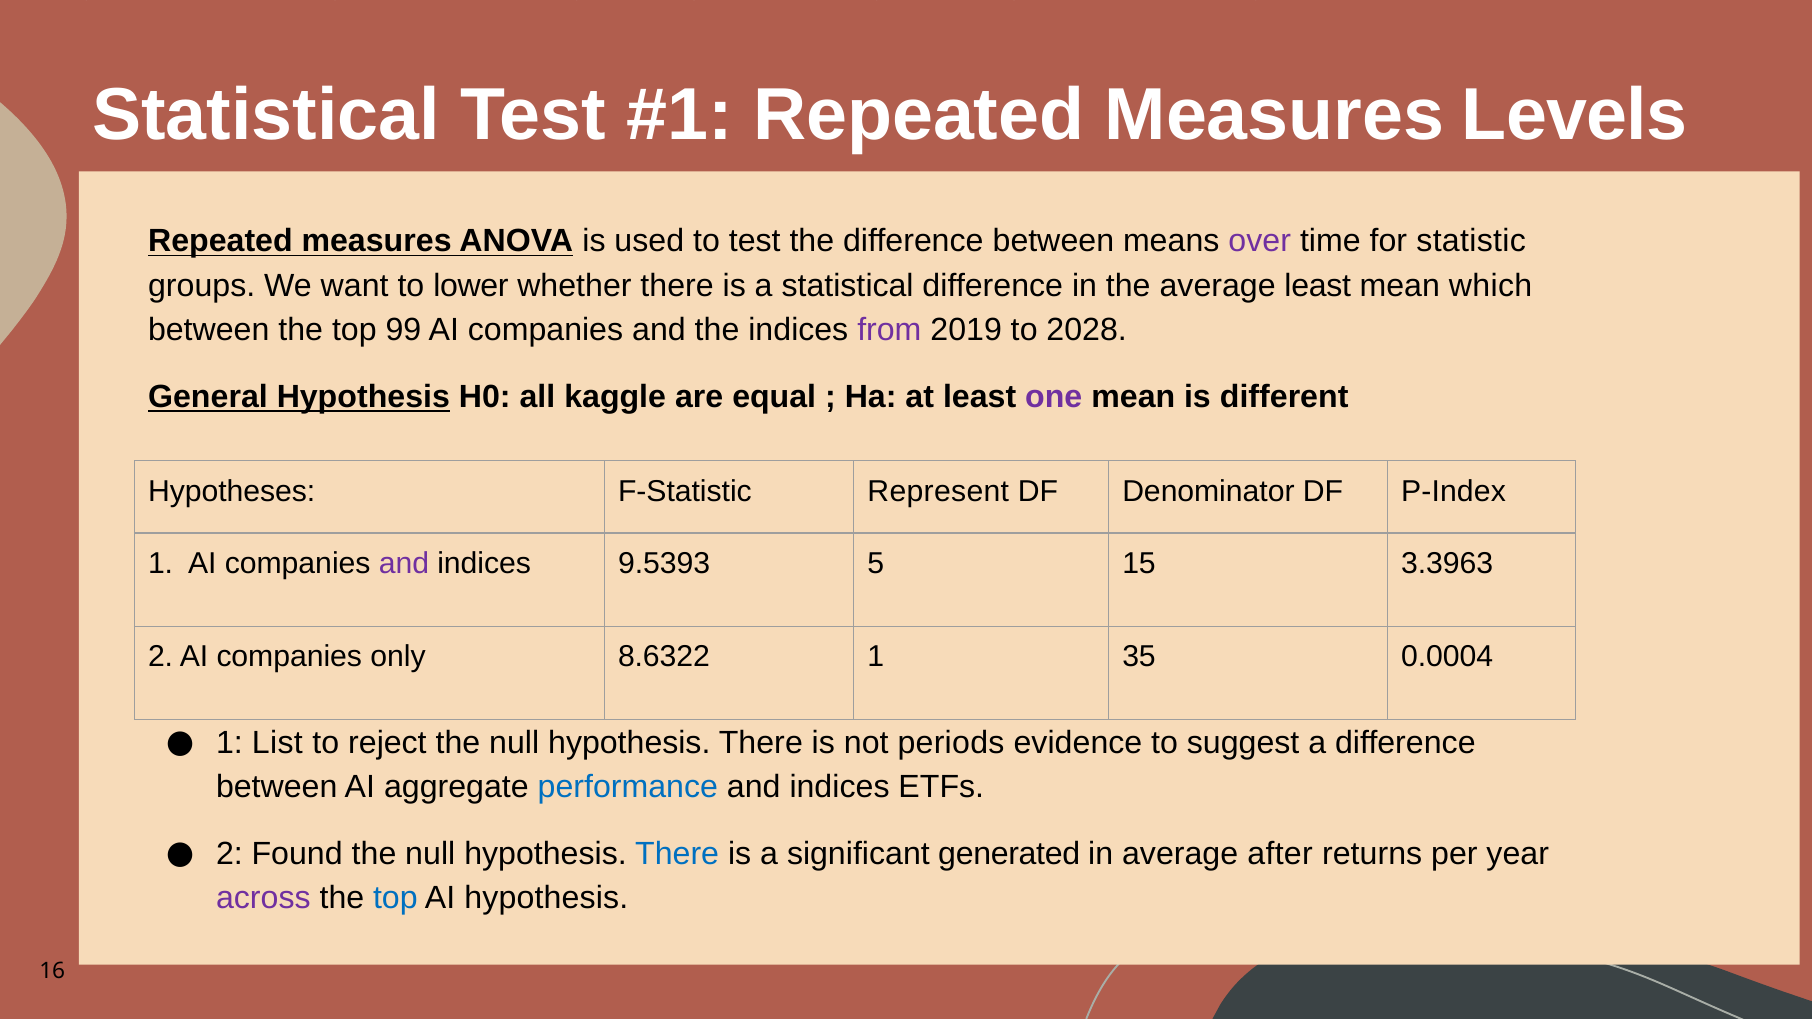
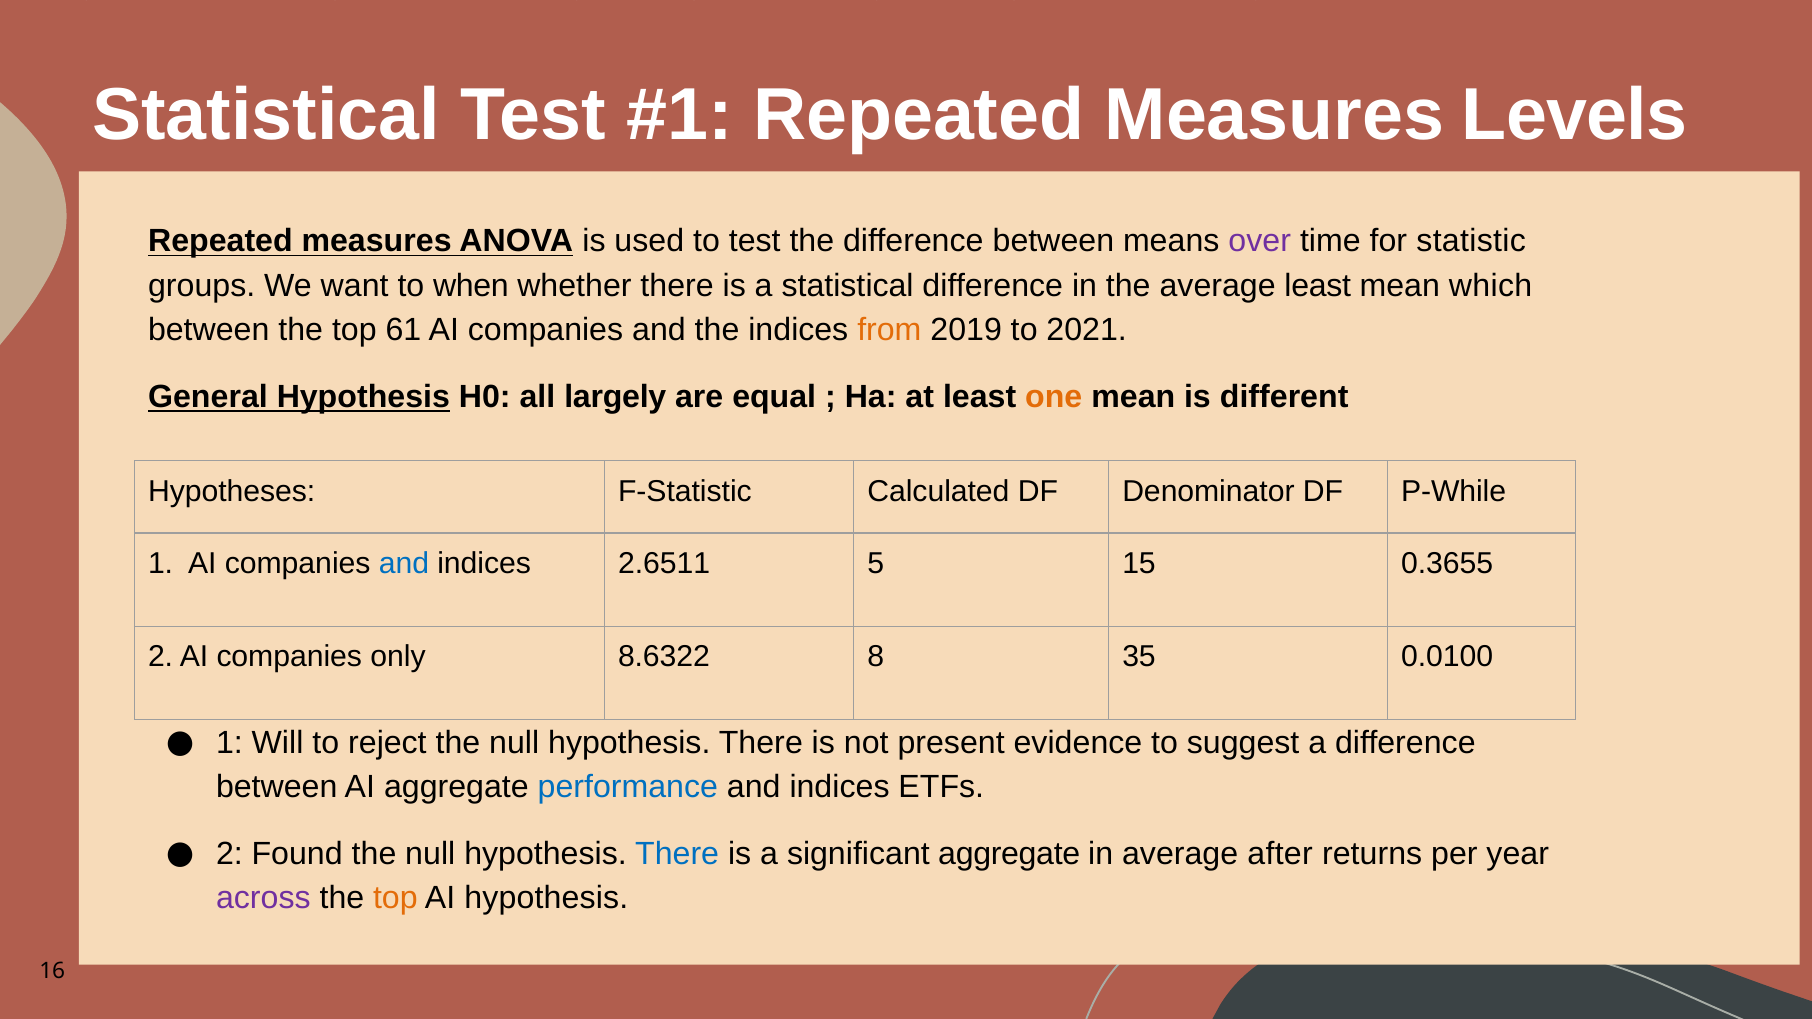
lower: lower -> when
99: 99 -> 61
from colour: purple -> orange
2028: 2028 -> 2021
kaggle: kaggle -> largely
one colour: purple -> orange
Represent: Represent -> Calculated
P-Index: P-Index -> P-While
and at (404, 564) colour: purple -> blue
9.5393: 9.5393 -> 2.6511
3.3963: 3.3963 -> 0.3655
8.6322 1: 1 -> 8
0.0004: 0.0004 -> 0.0100
List: List -> Will
periods: periods -> present
significant generated: generated -> aggregate
top at (395, 898) colour: blue -> orange
